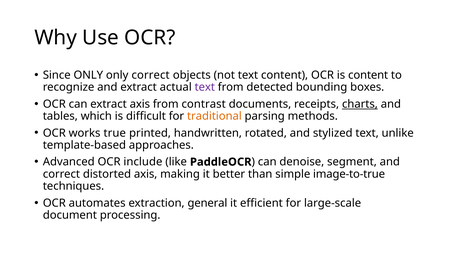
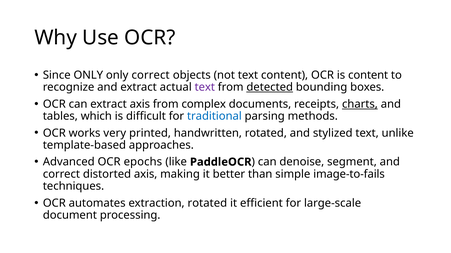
detected underline: none -> present
contrast: contrast -> complex
traditional colour: orange -> blue
true: true -> very
include: include -> epochs
image-to-true: image-to-true -> image-to-fails
extraction general: general -> rotated
